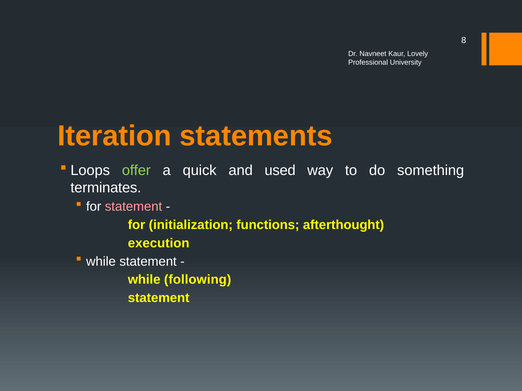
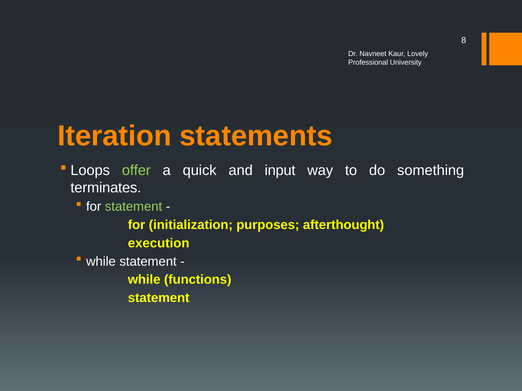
used: used -> input
statement at (134, 207) colour: pink -> light green
functions: functions -> purposes
following: following -> functions
